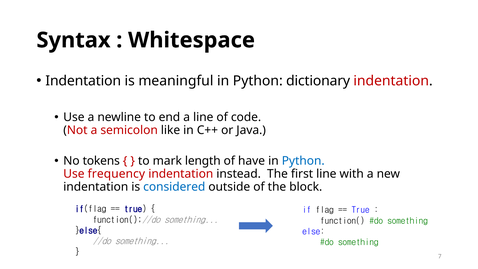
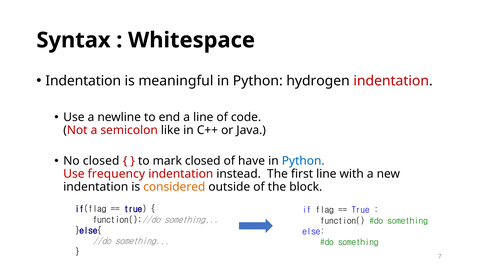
dictionary: dictionary -> hydrogen
No tokens: tokens -> closed
mark length: length -> closed
considered colour: blue -> orange
